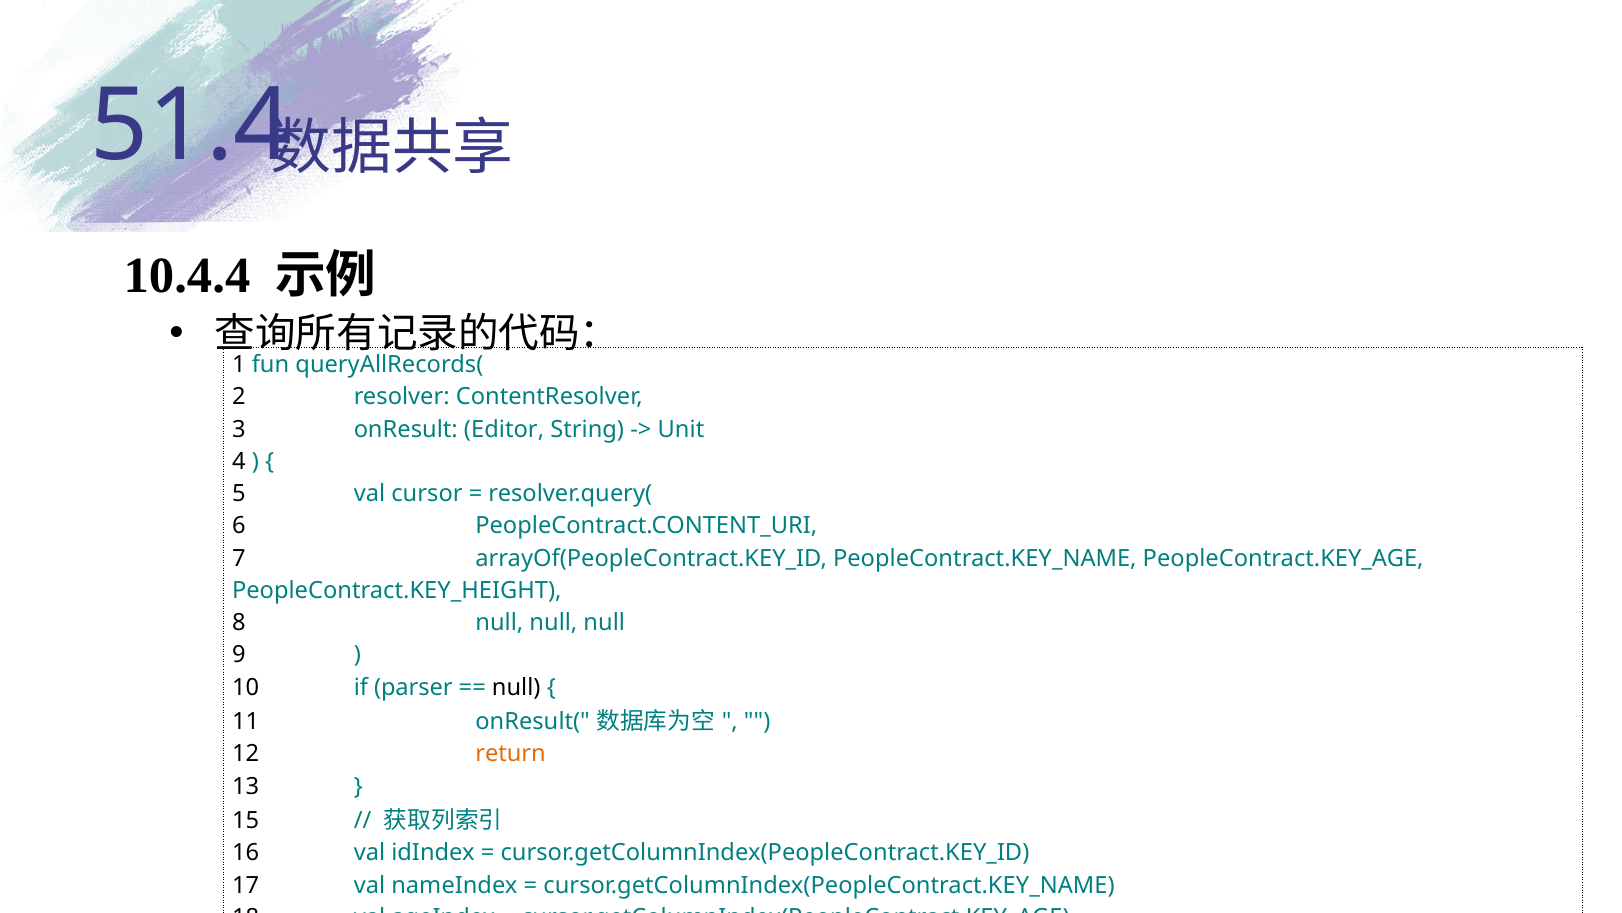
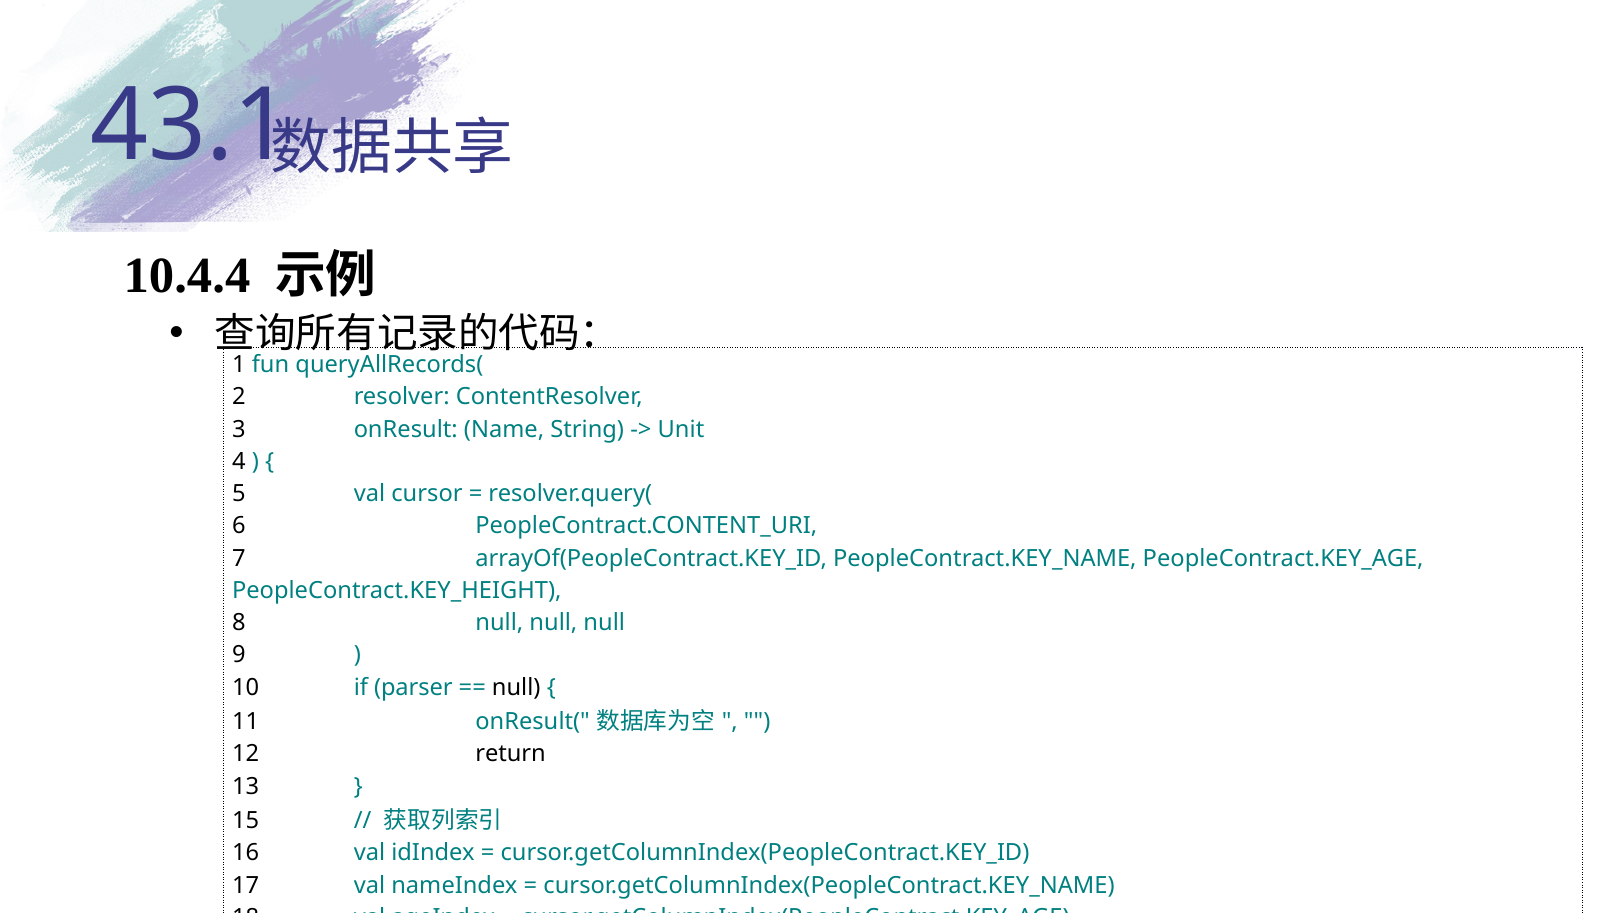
51.4: 51.4 -> 43.1
Editor: Editor -> Name
return colour: orange -> black
